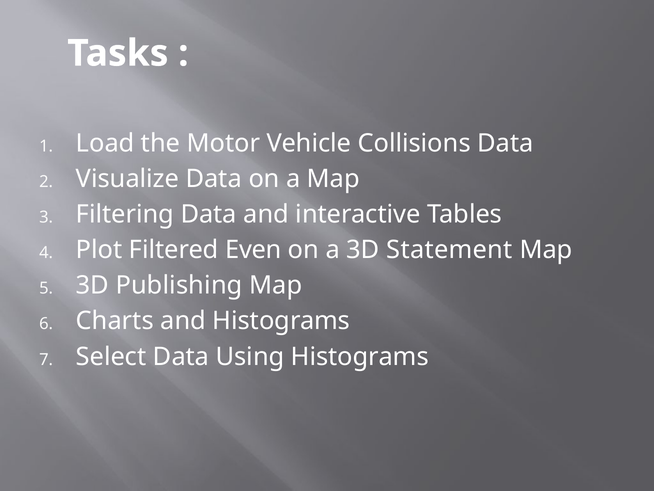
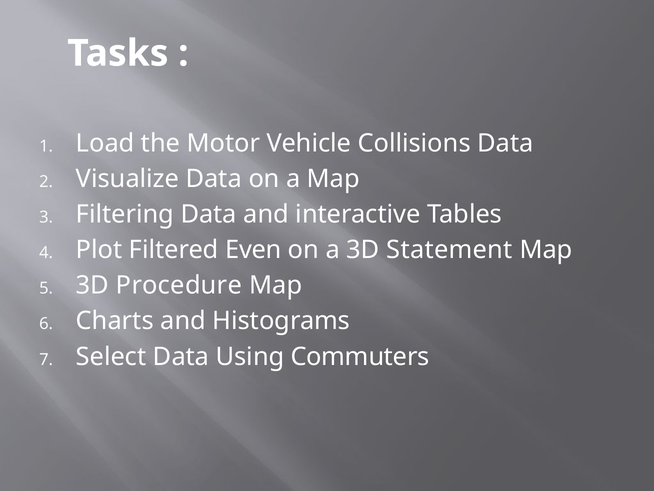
Publishing: Publishing -> Procedure
Using Histograms: Histograms -> Commuters
